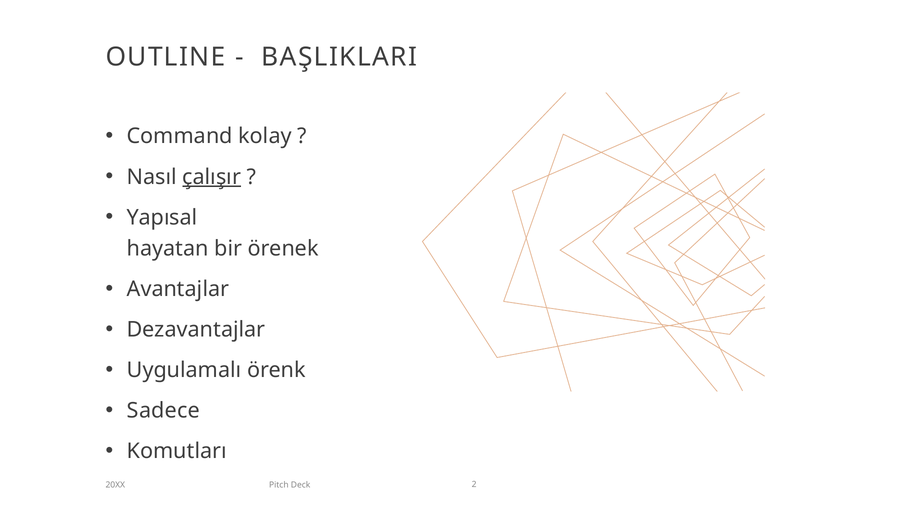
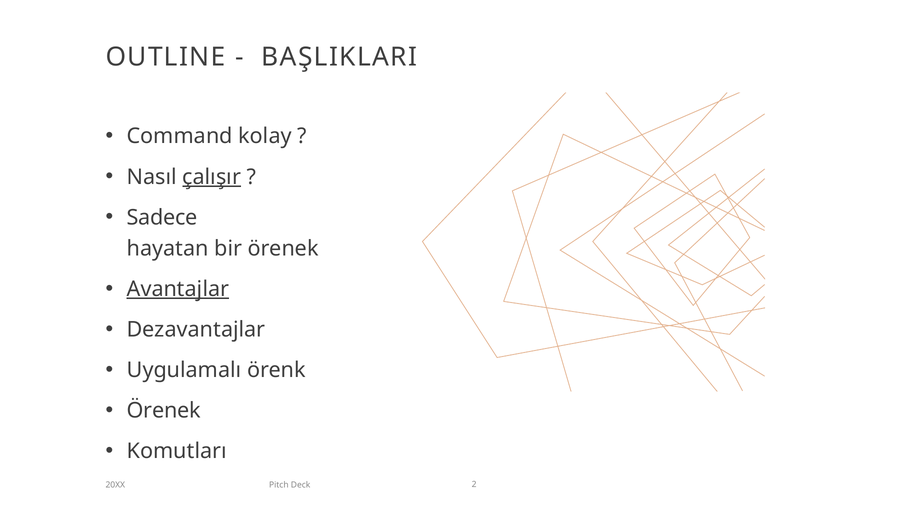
Yapısal: Yapısal -> Sadece
Avantajlar underline: none -> present
Sadece at (164, 411): Sadece -> Örenek
